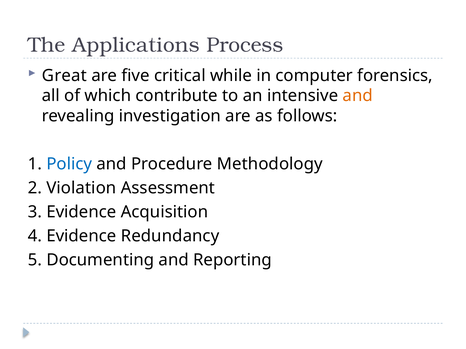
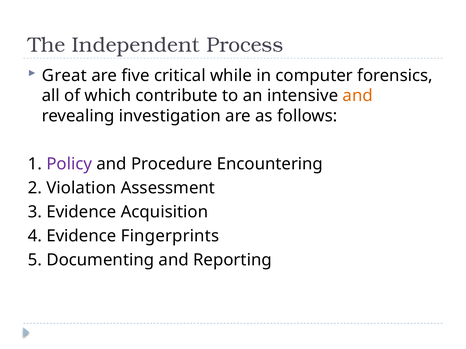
Applications: Applications -> Independent
Policy colour: blue -> purple
Methodology: Methodology -> Encountering
Redundancy: Redundancy -> Fingerprints
